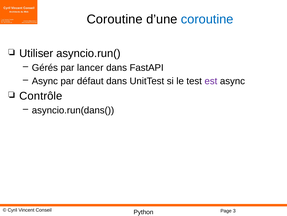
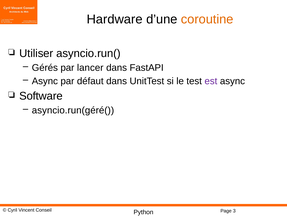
Coroutine at (115, 19): Coroutine -> Hardware
coroutine at (207, 19) colour: blue -> orange
Contrôle: Contrôle -> Software
asyncio.run(dans(: asyncio.run(dans( -> asyncio.run(géré(
